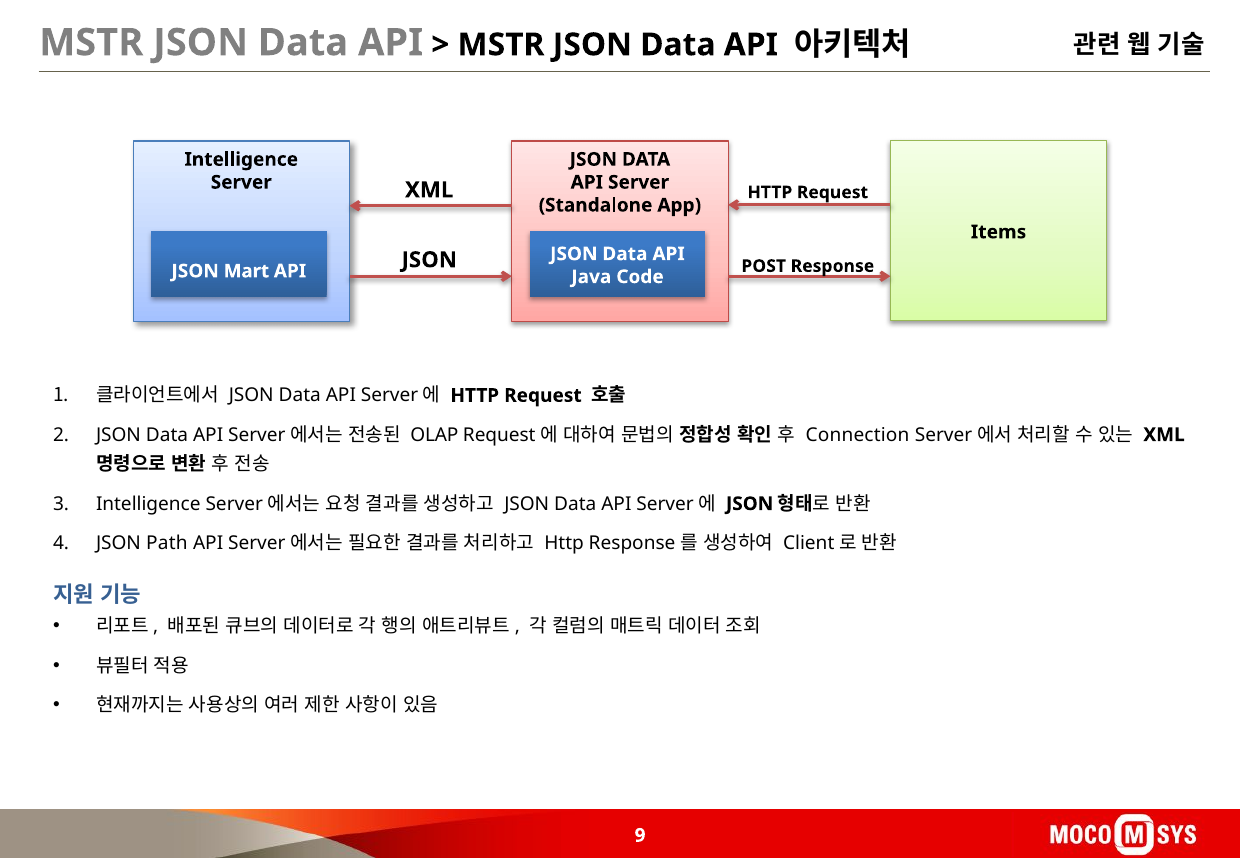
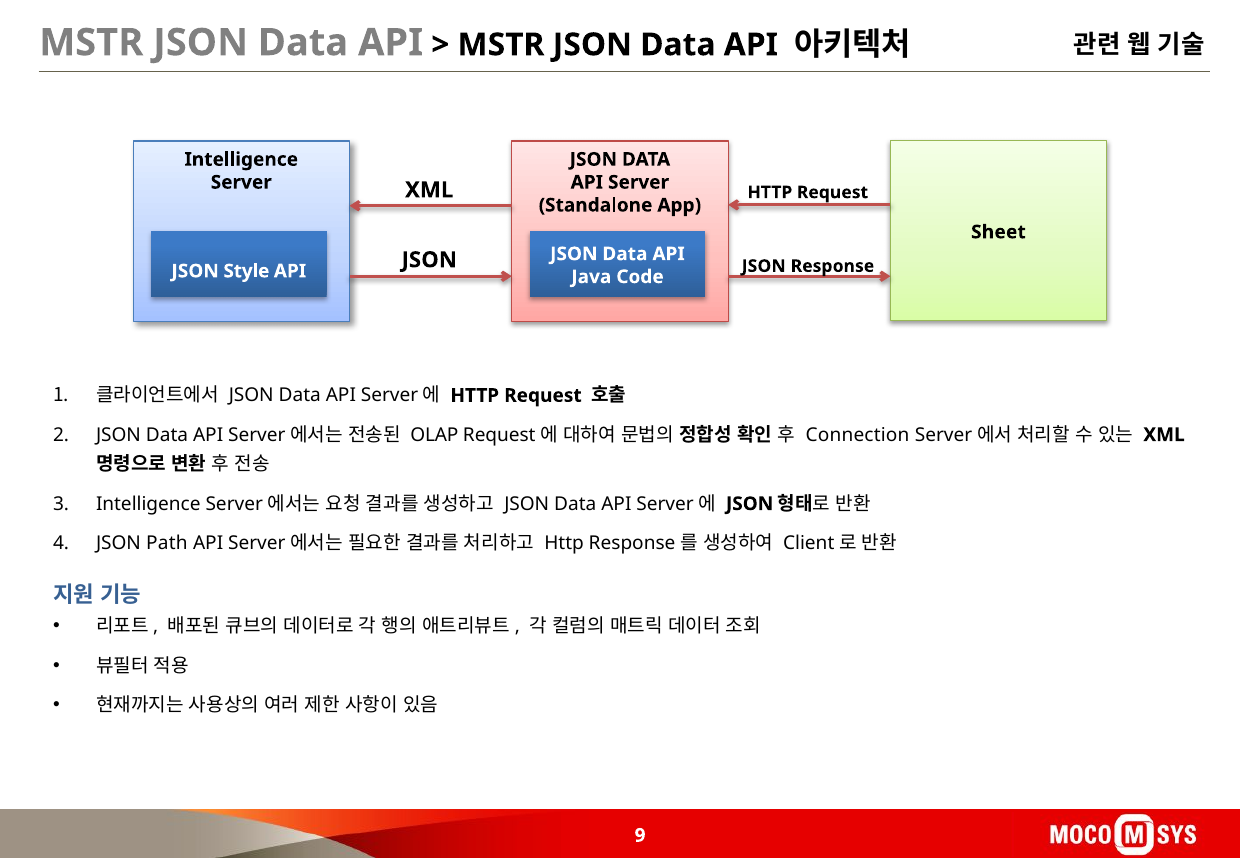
Items: Items -> Sheet
POST at (764, 266): POST -> JSON
Mart: Mart -> Style
